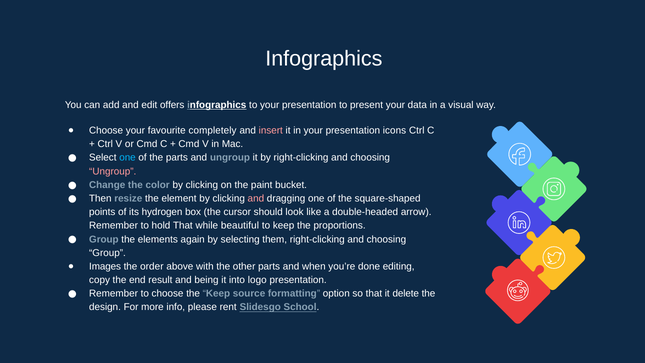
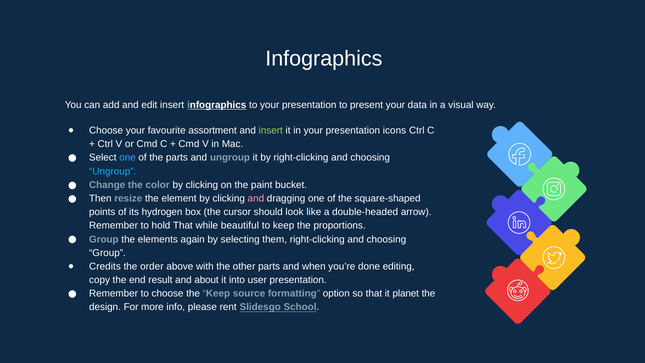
edit offers: offers -> insert
completely: completely -> assortment
insert at (271, 130) colour: pink -> light green
Ungroup at (113, 171) colour: pink -> light blue
Images: Images -> Credits
being: being -> about
logo: logo -> user
delete: delete -> planet
